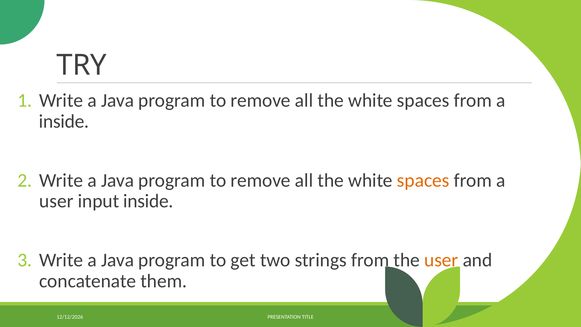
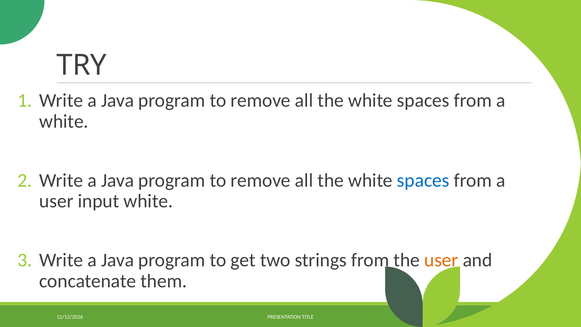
inside at (64, 121): inside -> white
spaces at (423, 180) colour: orange -> blue
input inside: inside -> white
